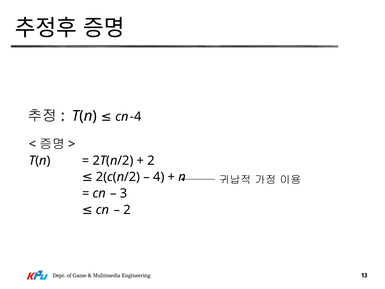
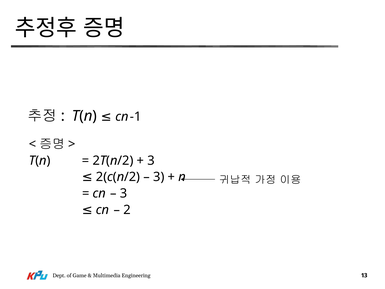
-4: -4 -> -1
2 at (151, 160): 2 -> 3
4 at (159, 177): 4 -> 3
